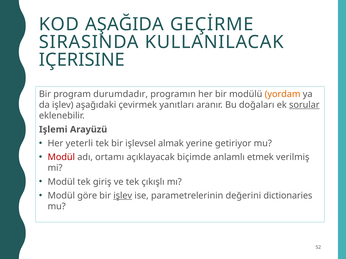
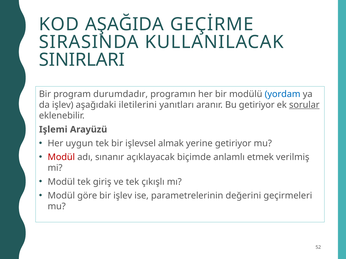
IÇERISINE: IÇERISINE -> SINIRLARI
yordam colour: orange -> blue
çevirmek: çevirmek -> iletilerini
Bu doğaları: doğaları -> getiriyor
yeterli: yeterli -> uygun
ortamı: ortamı -> sınanır
işlev at (123, 196) underline: present -> none
dictionaries: dictionaries -> geçirmeleri
